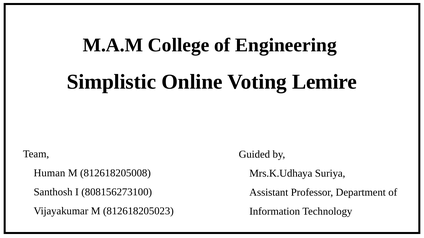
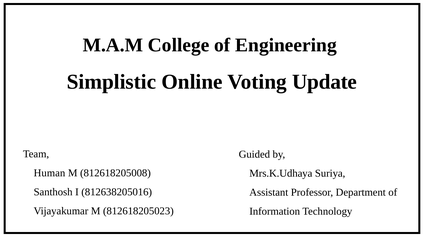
Lemire: Lemire -> Update
808156273100: 808156273100 -> 812638205016
